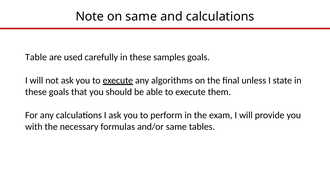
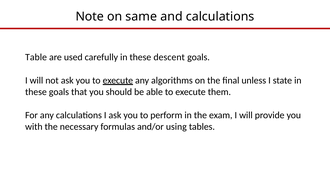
samples: samples -> descent
and/or same: same -> using
